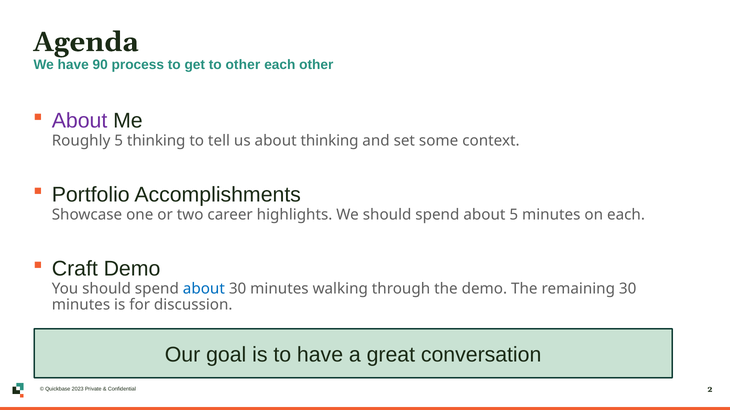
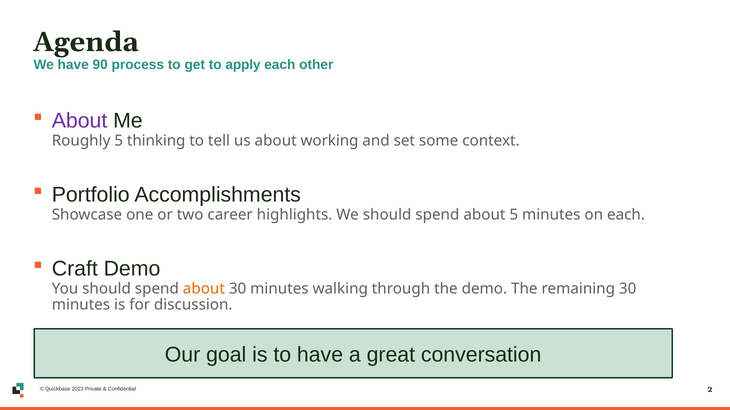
to other: other -> apply
about thinking: thinking -> working
about at (204, 289) colour: blue -> orange
